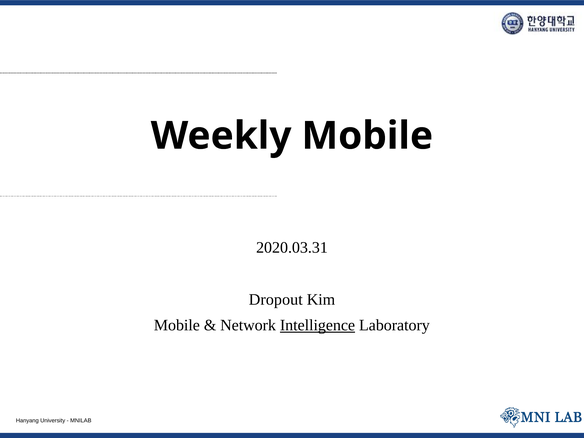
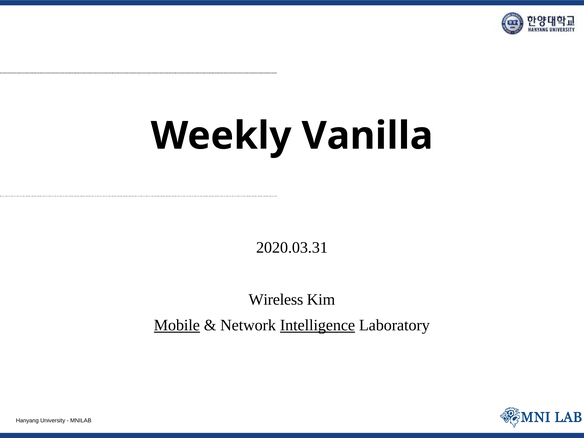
Weekly Mobile: Mobile -> Vanilla
Dropout: Dropout -> Wireless
Mobile at (177, 325) underline: none -> present
